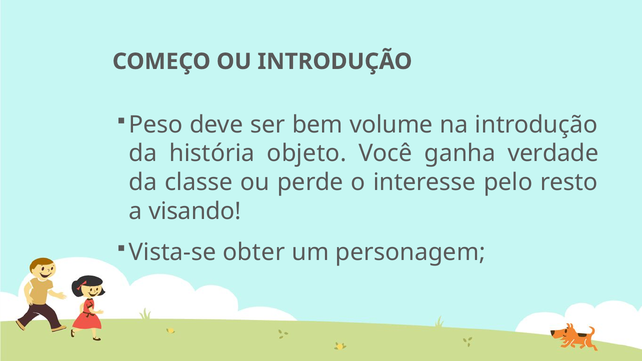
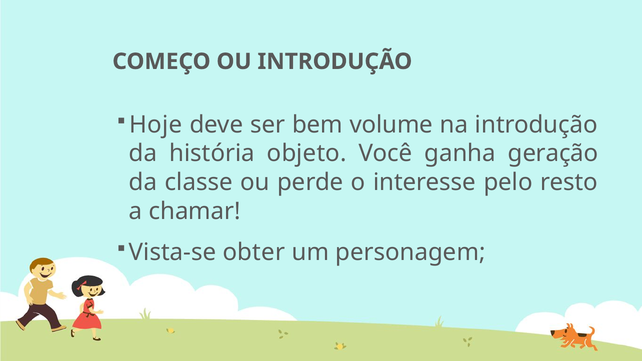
Peso: Peso -> Hoje
verdade: verdade -> geração
visando: visando -> chamar
